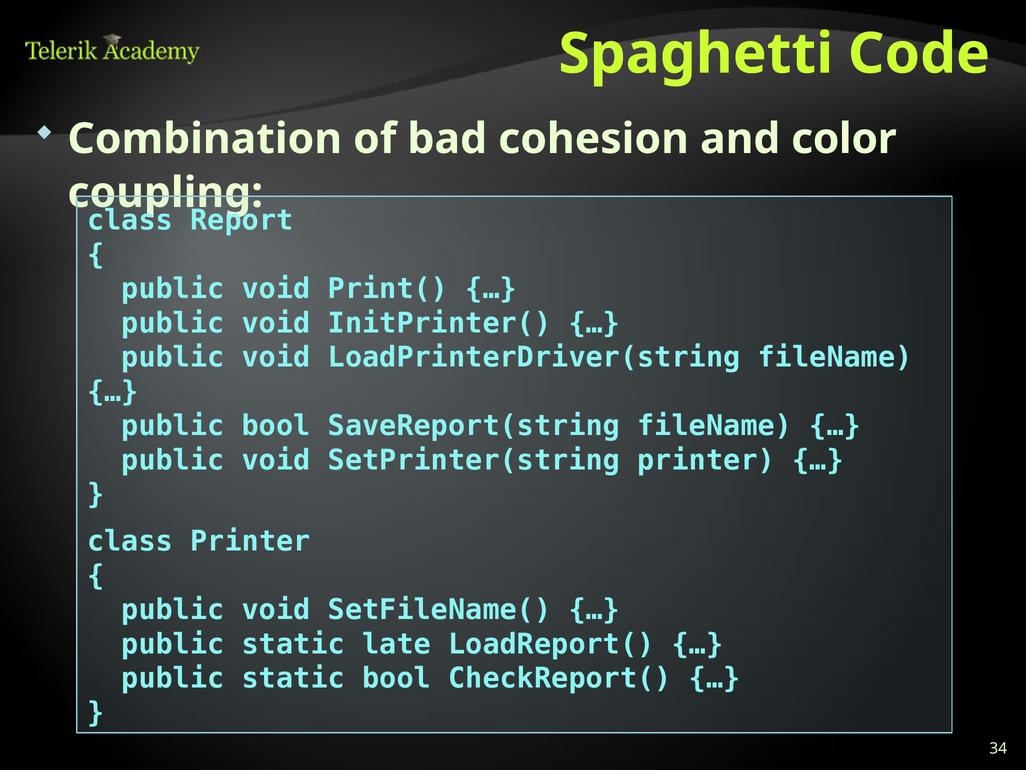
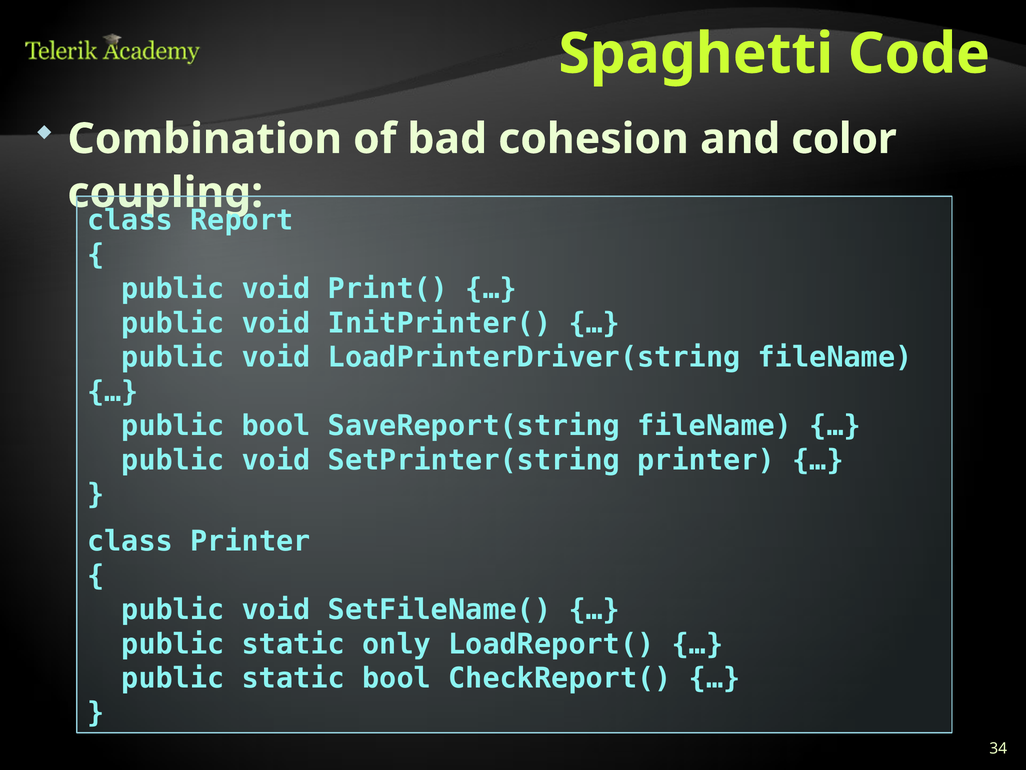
late: late -> only
